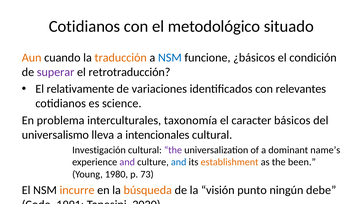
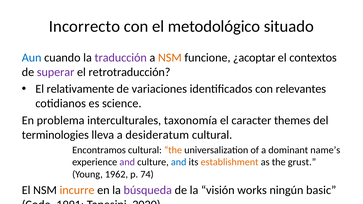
Cotidianos at (85, 26): Cotidianos -> Incorrecto
Aun colour: orange -> blue
traducción colour: orange -> purple
NSM at (170, 58) colour: blue -> orange
¿básicos: ¿básicos -> ¿acoptar
condición: condición -> contextos
básicos: básicos -> themes
universalismo: universalismo -> terminologies
intencionales: intencionales -> desideratum
Investigación: Investigación -> Encontramos
the at (173, 150) colour: purple -> orange
been: been -> grust
1980: 1980 -> 1962
73: 73 -> 74
búsqueda colour: orange -> purple
punto: punto -> works
debe: debe -> basic
